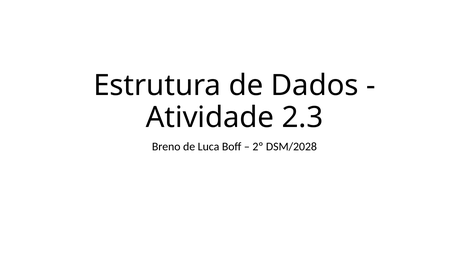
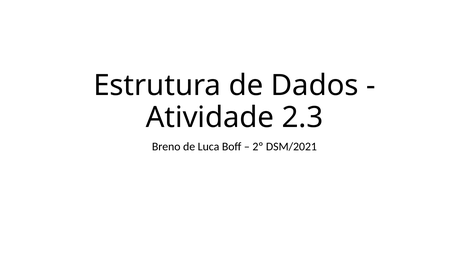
DSM/2028: DSM/2028 -> DSM/2021
